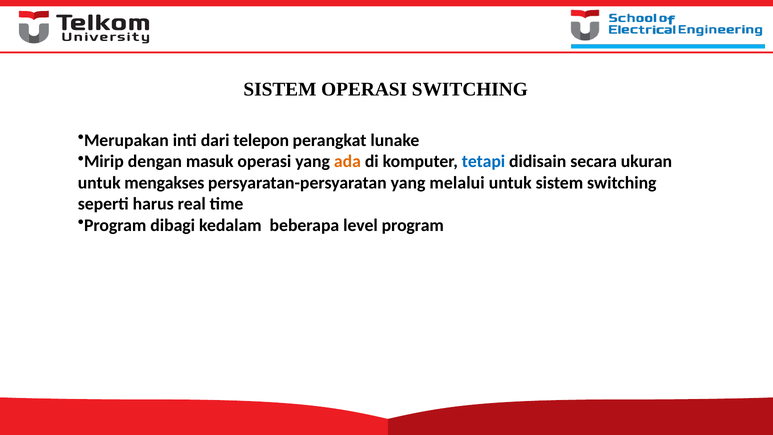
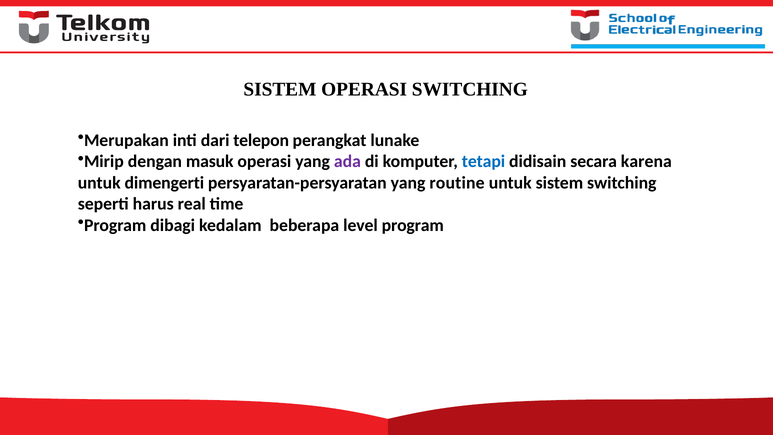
ada colour: orange -> purple
ukuran: ukuran -> karena
mengakses: mengakses -> dimengerti
melalui: melalui -> routine
